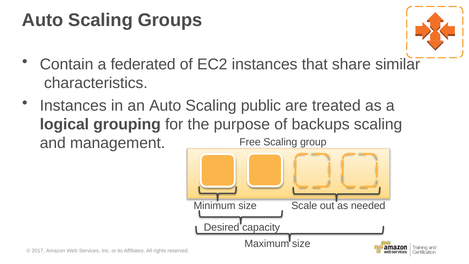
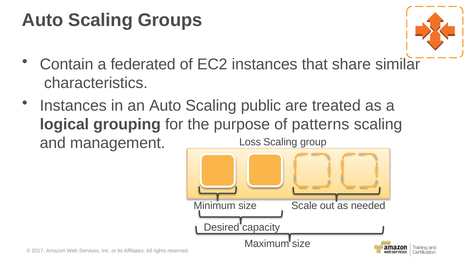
backups: backups -> patterns
Free: Free -> Loss
